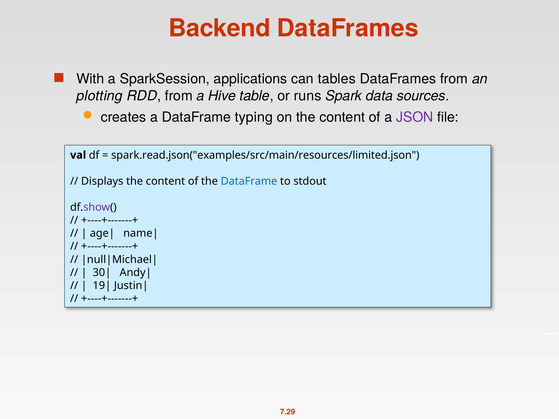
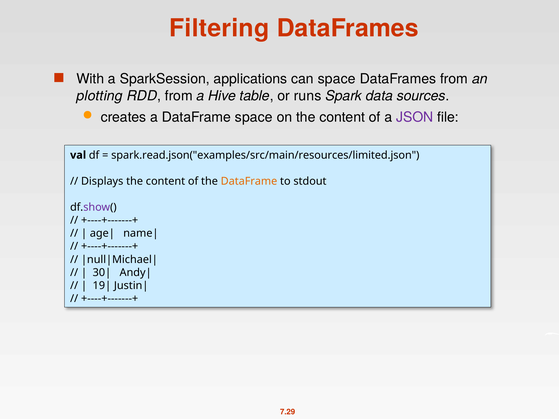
Backend: Backend -> Filtering
can tables: tables -> space
DataFrame typing: typing -> space
DataFrame at (249, 181) colour: blue -> orange
